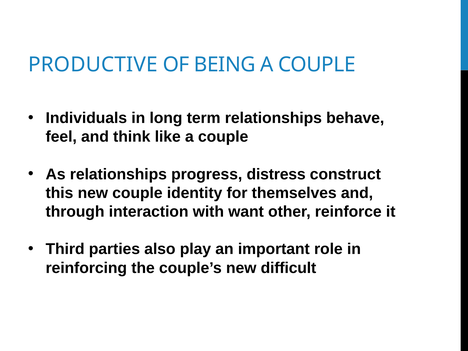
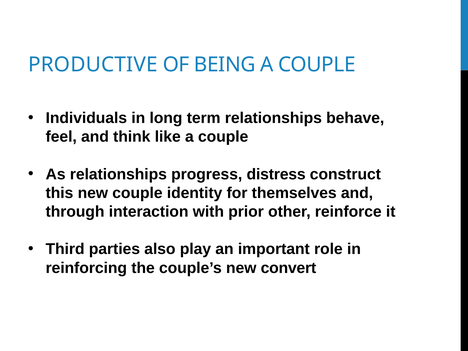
want: want -> prior
difficult: difficult -> convert
